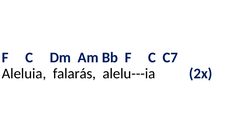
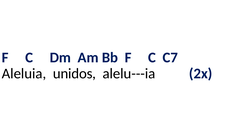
falarás: falarás -> unidos
